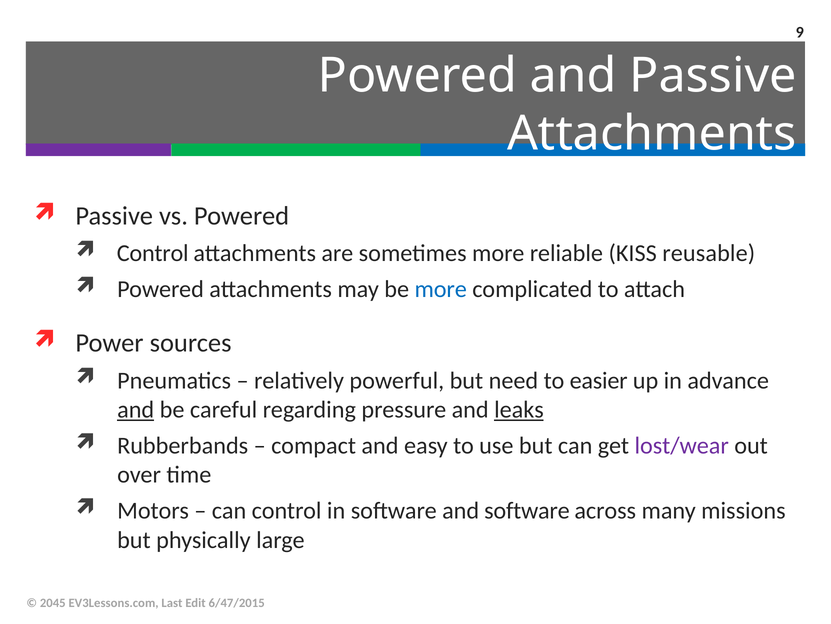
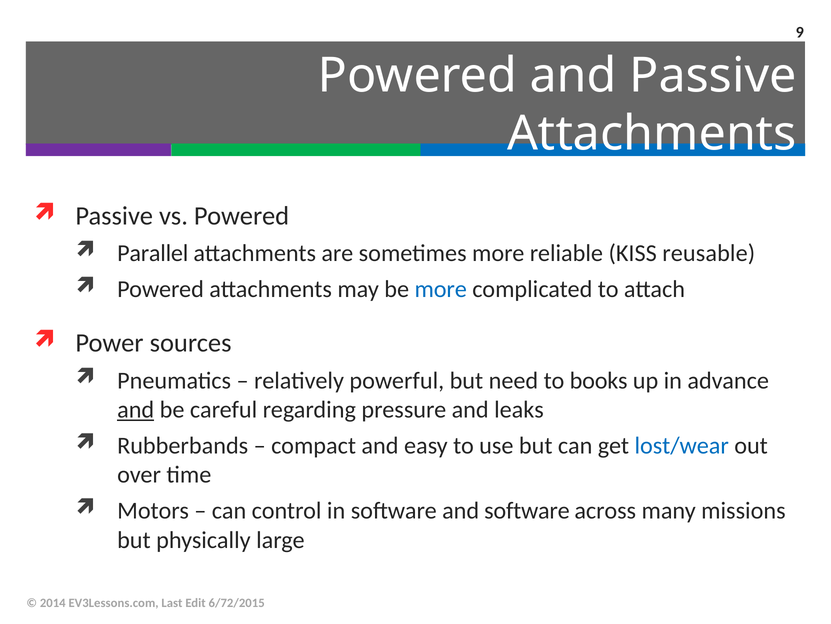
Control at (153, 253): Control -> Parallel
easier: easier -> books
leaks underline: present -> none
lost/wear colour: purple -> blue
2045: 2045 -> 2014
6/47/2015: 6/47/2015 -> 6/72/2015
